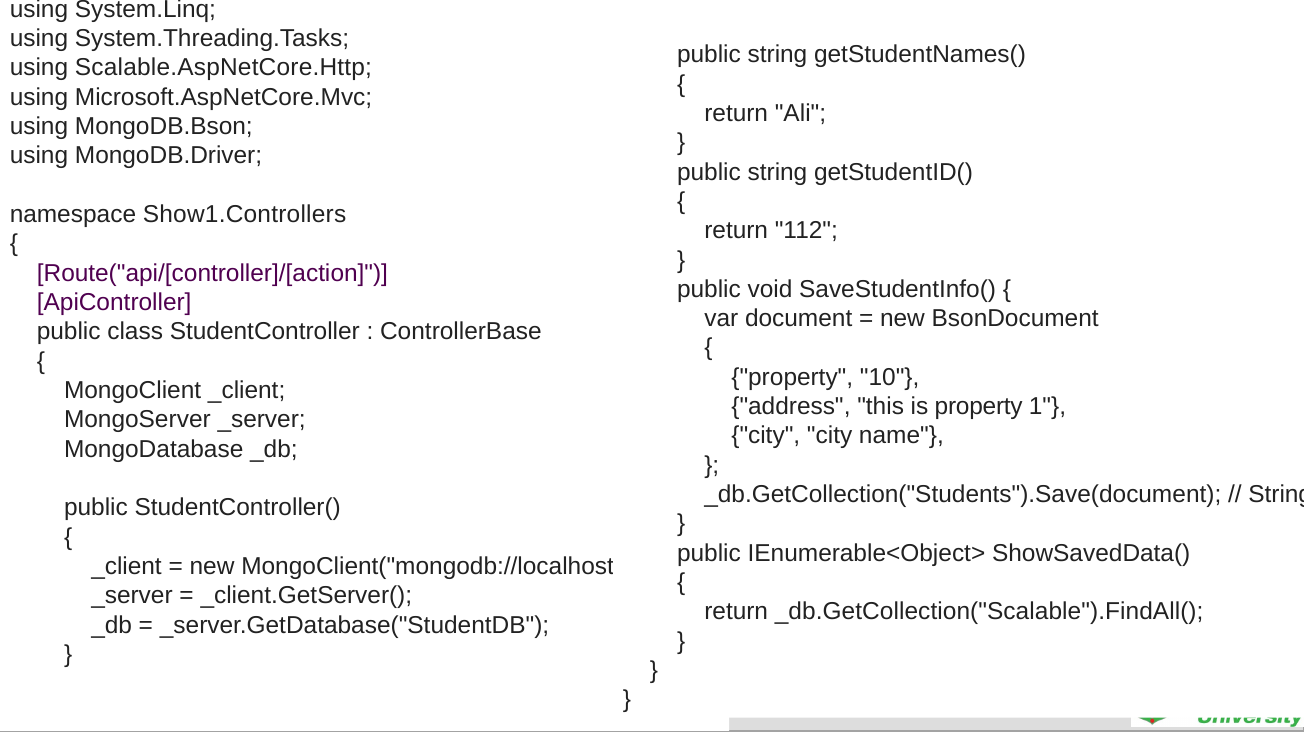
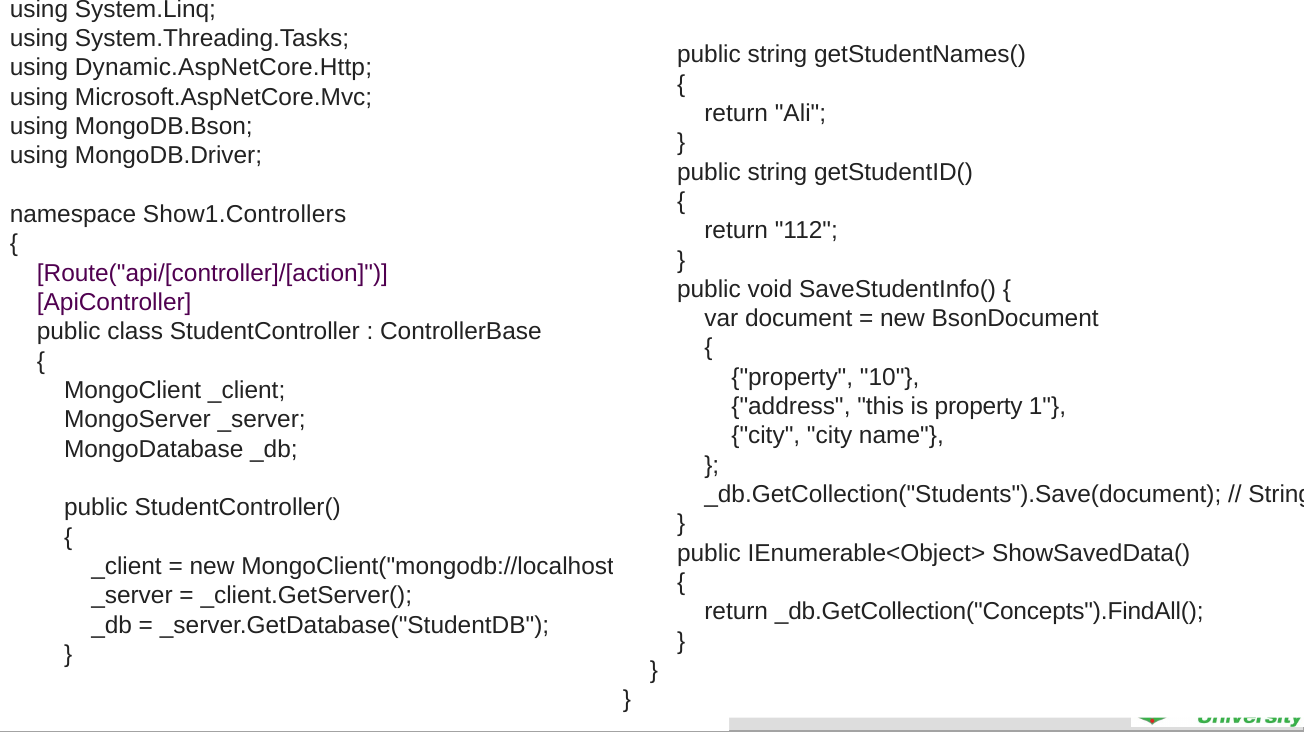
Scalable.AspNetCore.Http: Scalable.AspNetCore.Http -> Dynamic.AspNetCore.Http
_db.GetCollection("Scalable").FindAll(: _db.GetCollection("Scalable").FindAll( -> _db.GetCollection("Concepts").FindAll(
